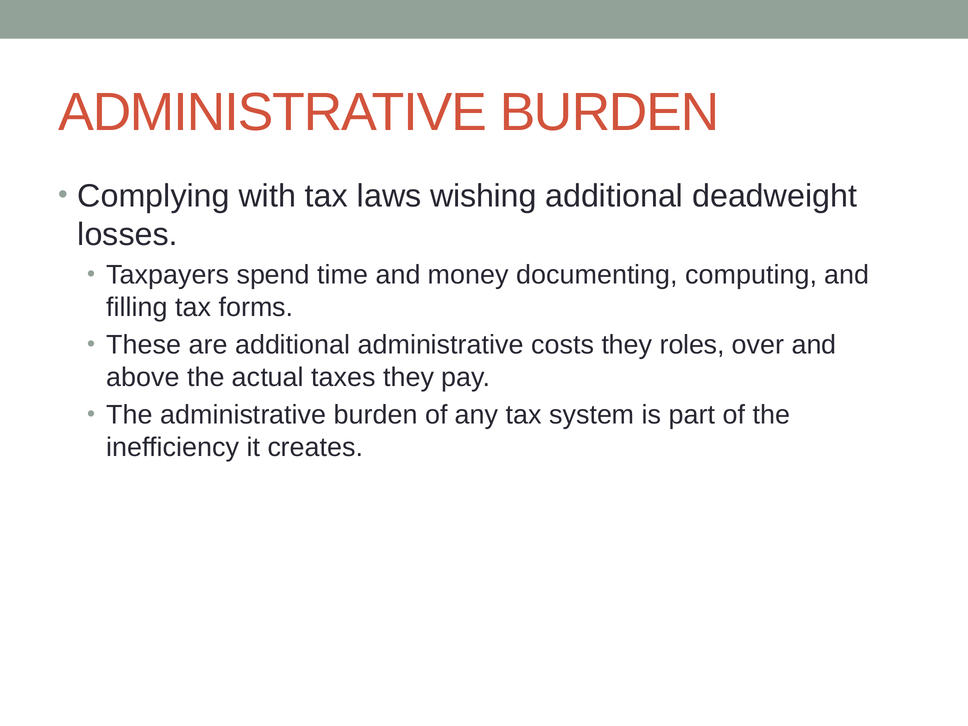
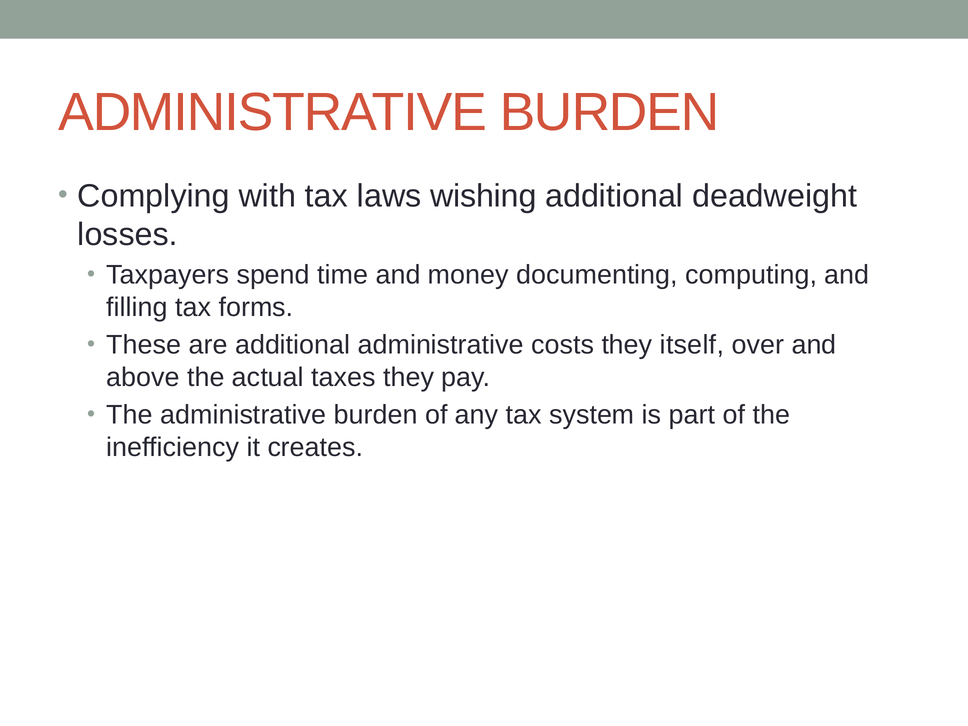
roles: roles -> itself
